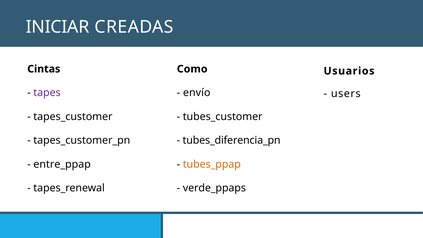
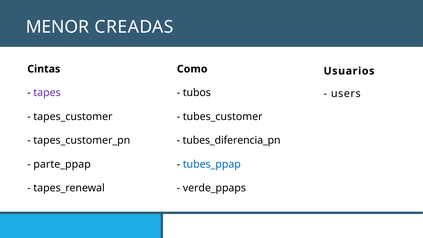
INICIAR: INICIAR -> MENOR
envío: envío -> tubos
entre_ppap: entre_ppap -> parte_ppap
tubes_ppap colour: orange -> blue
